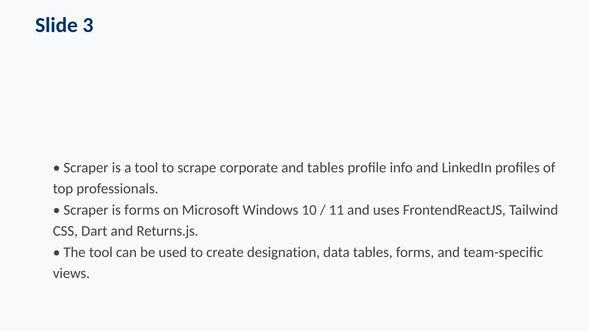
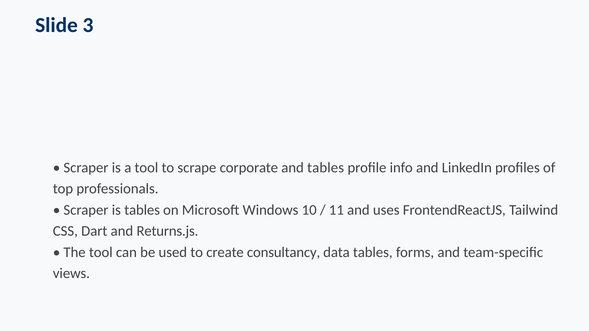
is forms: forms -> tables
designation: designation -> consultancy
